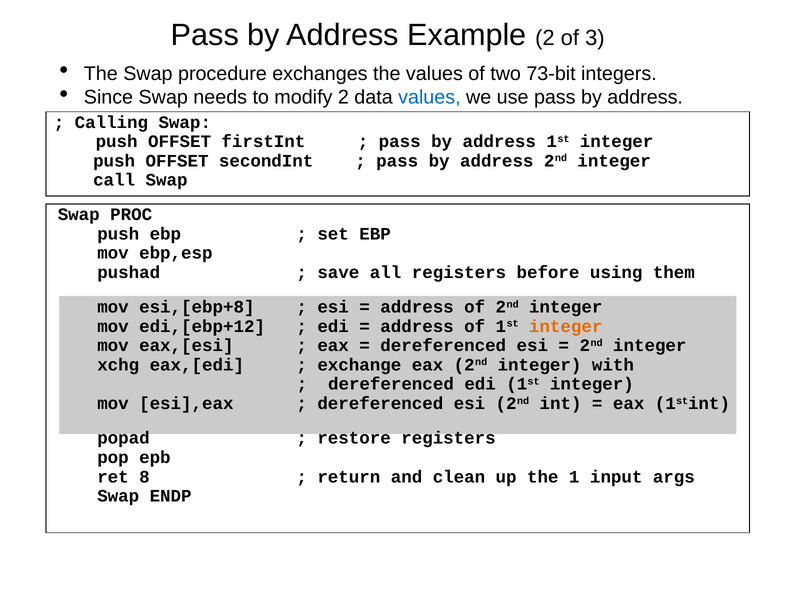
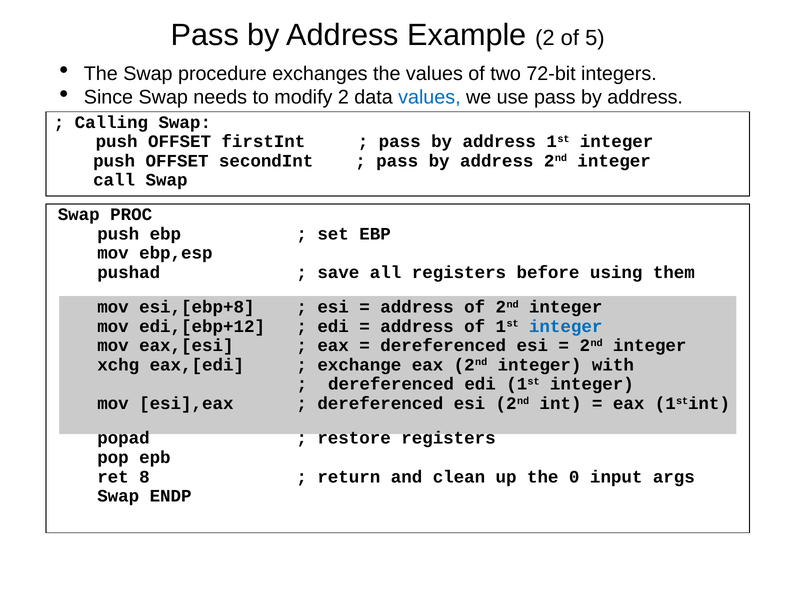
3: 3 -> 5
73-bit: 73-bit -> 72-bit
integer at (566, 326) colour: orange -> blue
1: 1 -> 0
